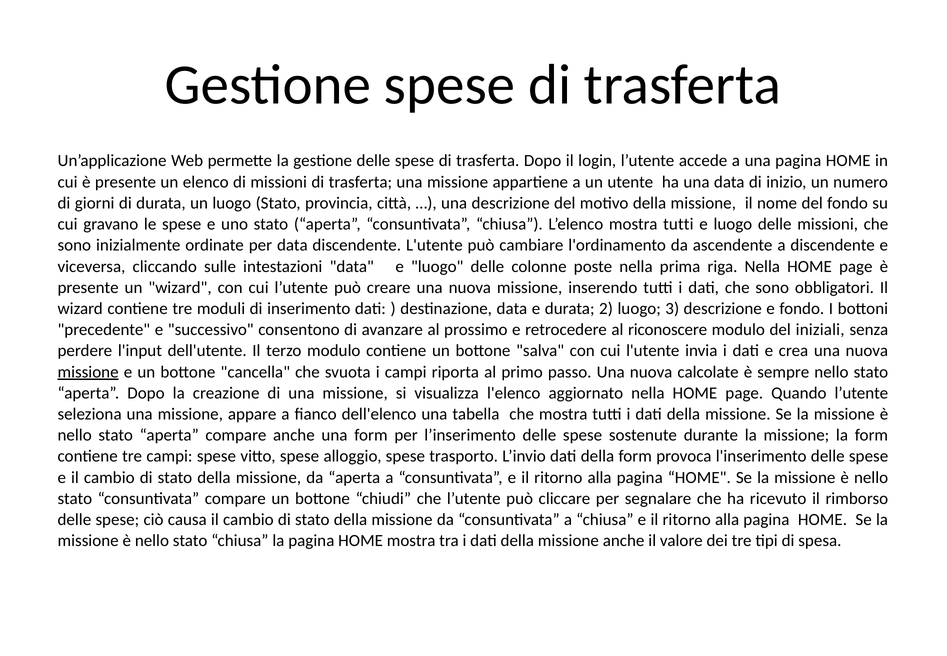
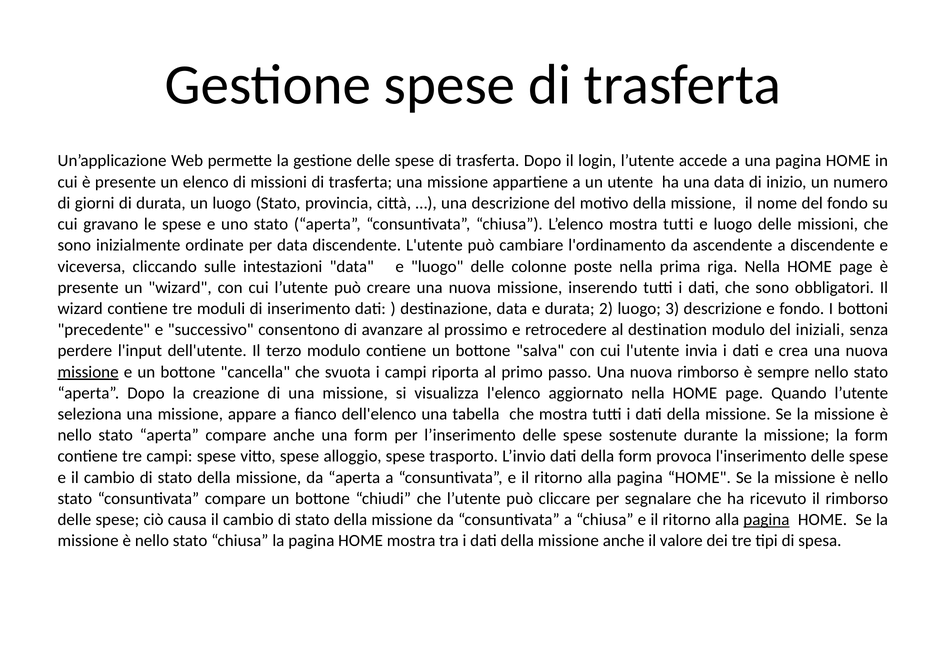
riconoscere: riconoscere -> destination
nuova calcolate: calcolate -> rimborso
pagina at (766, 519) underline: none -> present
